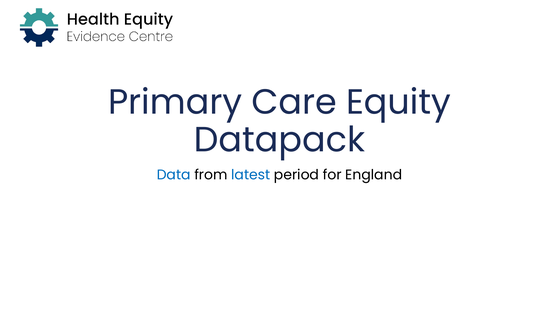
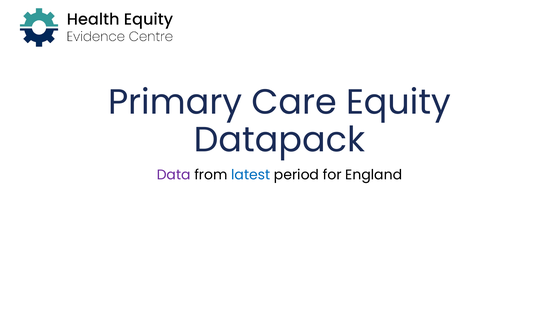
Data colour: blue -> purple
